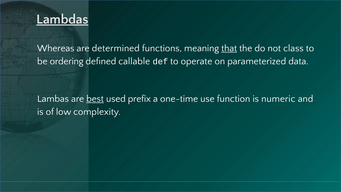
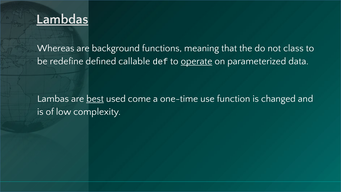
determined: determined -> background
that underline: present -> none
ordering: ordering -> redefine
operate underline: none -> present
prefix: prefix -> come
numeric: numeric -> changed
